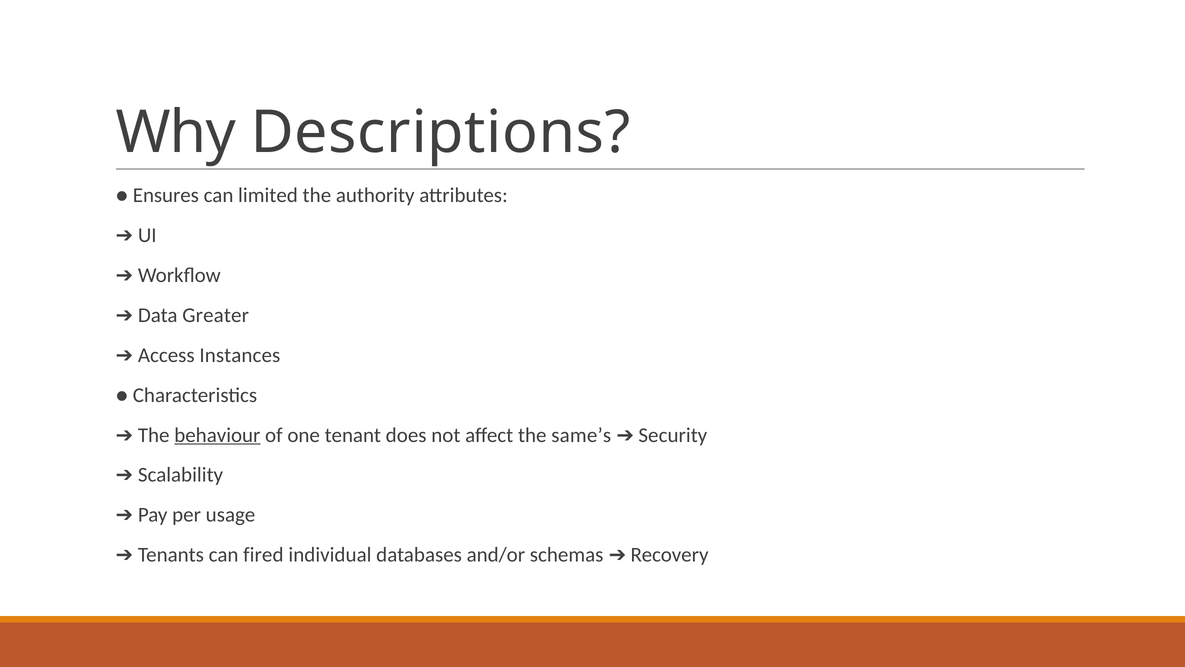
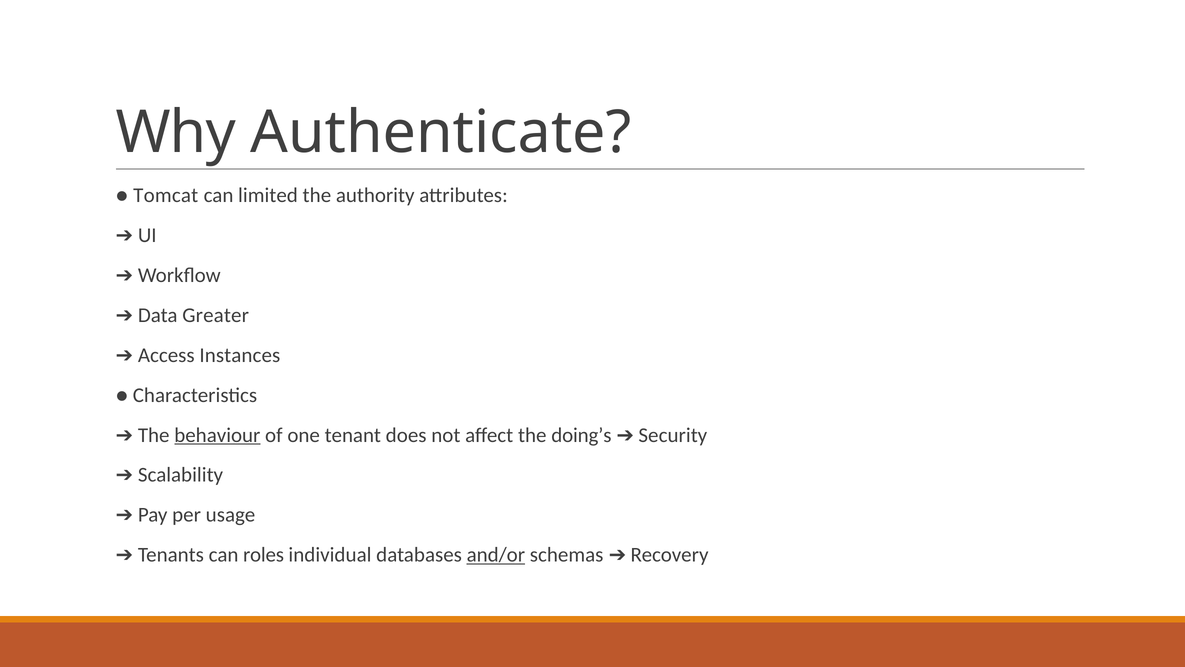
Descriptions: Descriptions -> Authenticate
Ensures: Ensures -> Tomcat
same’s: same’s -> doing’s
fired: fired -> roles
and/or underline: none -> present
